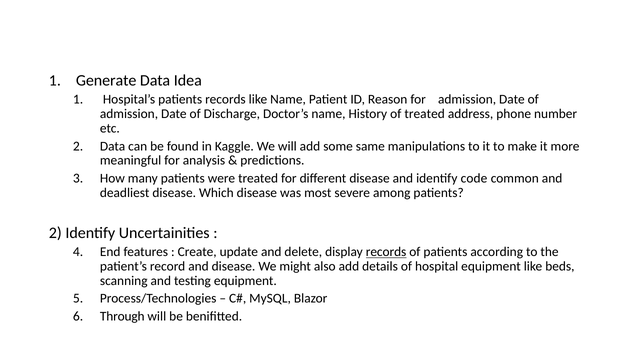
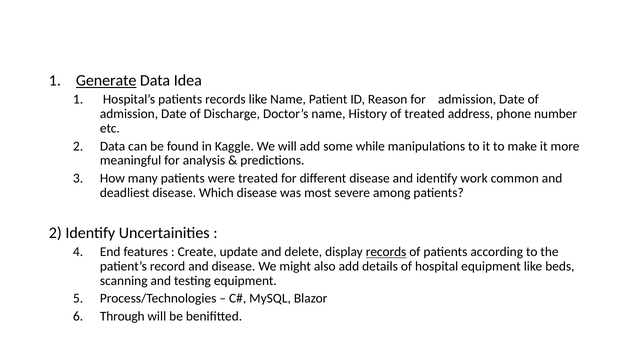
Generate underline: none -> present
same: same -> while
code: code -> work
